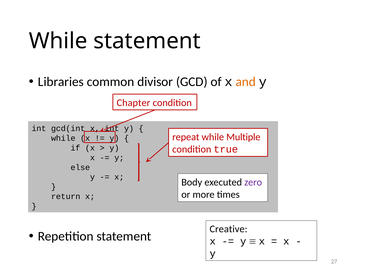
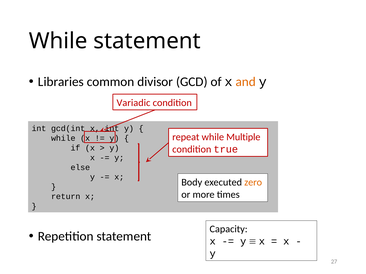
Chapter: Chapter -> Variadic
zero colour: purple -> orange
Creative: Creative -> Capacity
